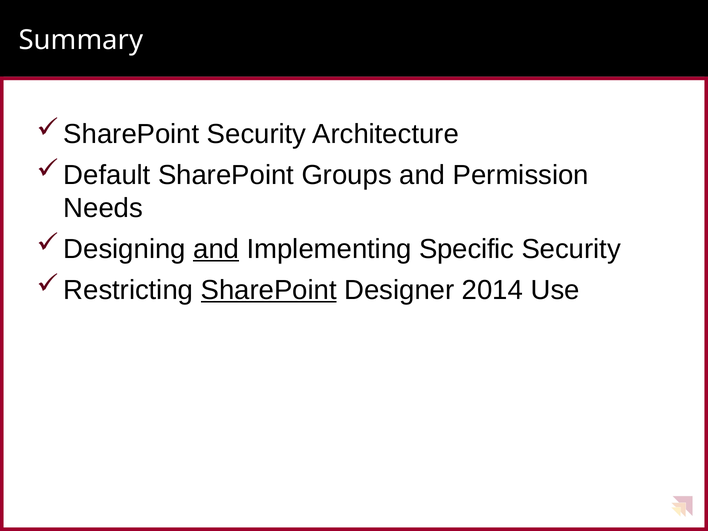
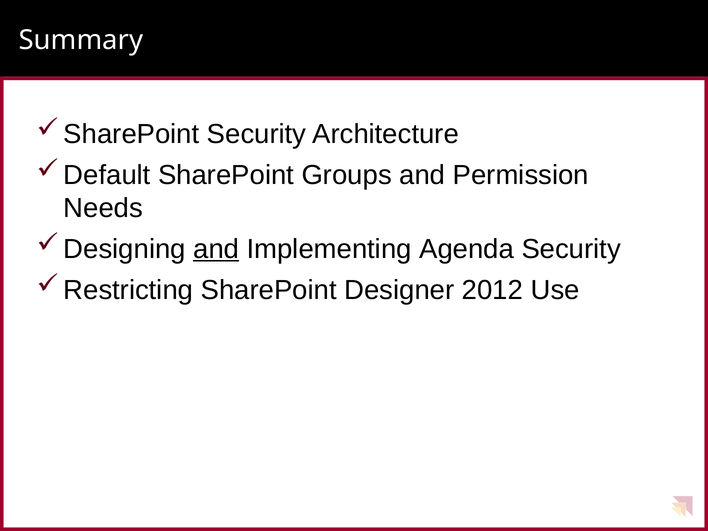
Specific: Specific -> Agenda
SharePoint at (269, 290) underline: present -> none
2014: 2014 -> 2012
